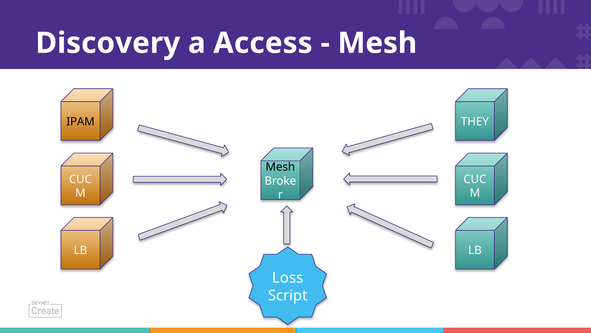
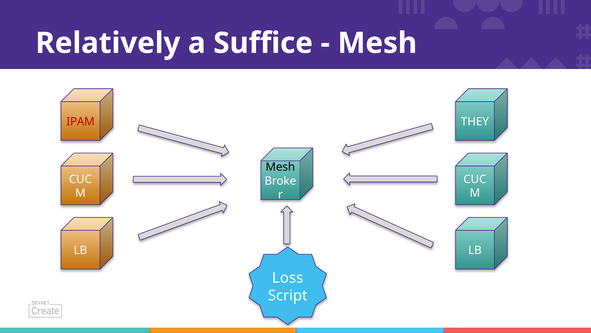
Discovery: Discovery -> Relatively
Access: Access -> Suffice
IPAM colour: black -> red
